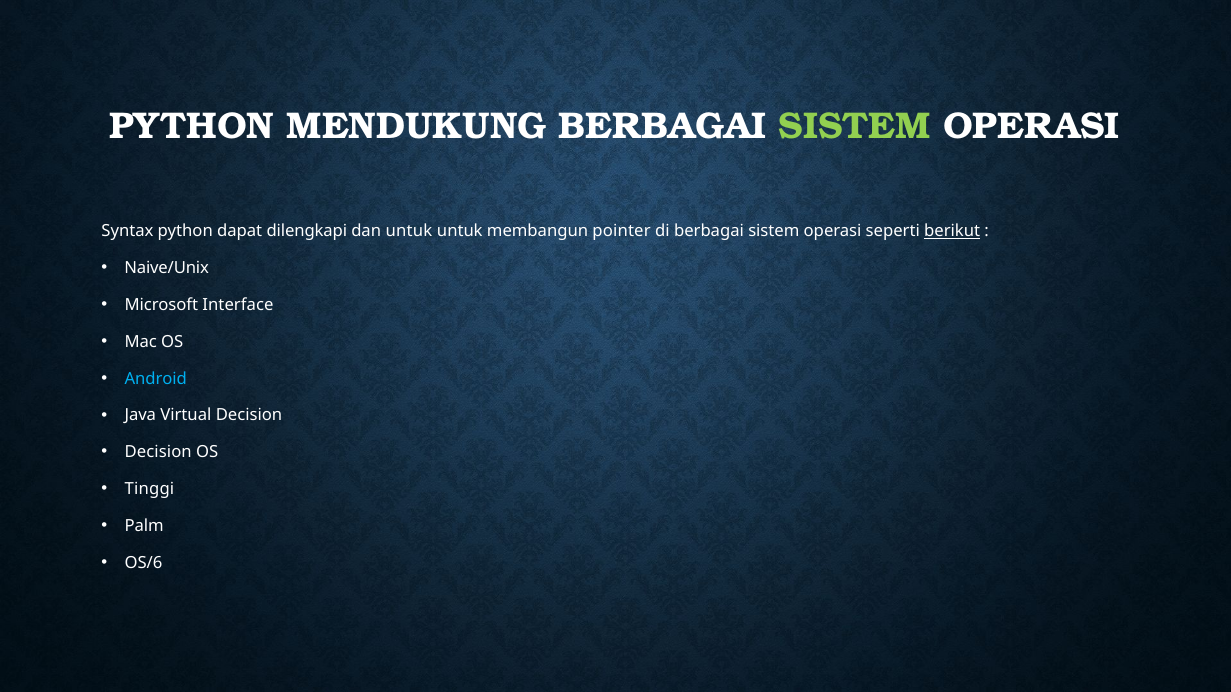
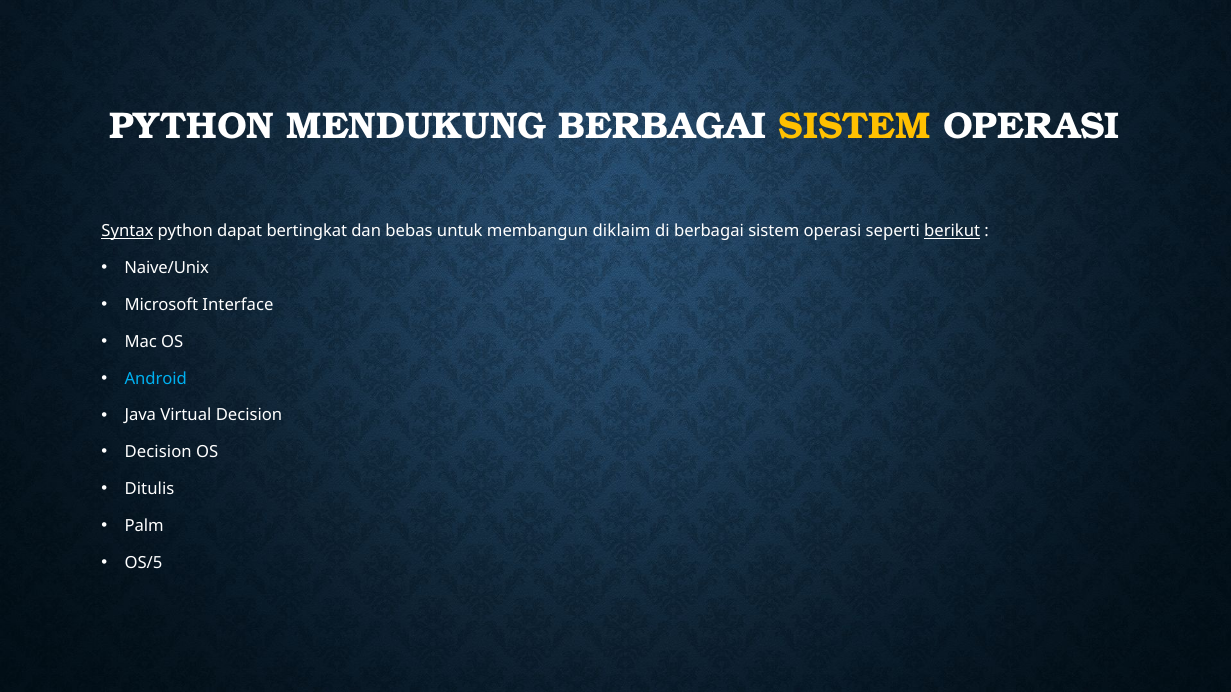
SISTEM at (855, 126) colour: light green -> yellow
Syntax underline: none -> present
dilengkapi: dilengkapi -> bertingkat
dan untuk: untuk -> bebas
pointer: pointer -> diklaim
Tinggi: Tinggi -> Ditulis
OS/6: OS/6 -> OS/5
